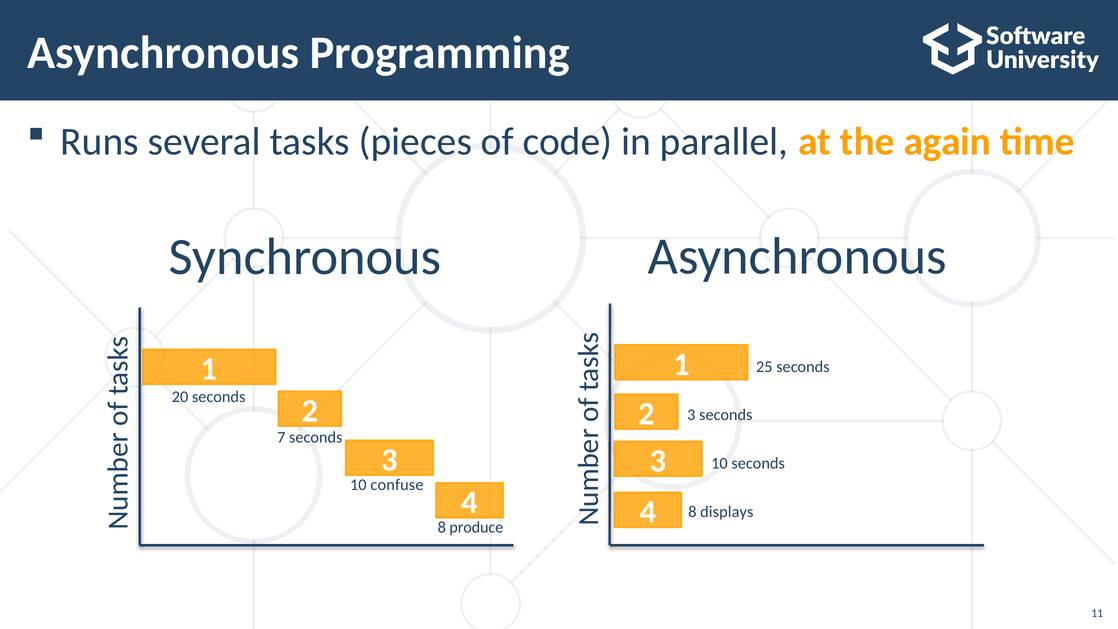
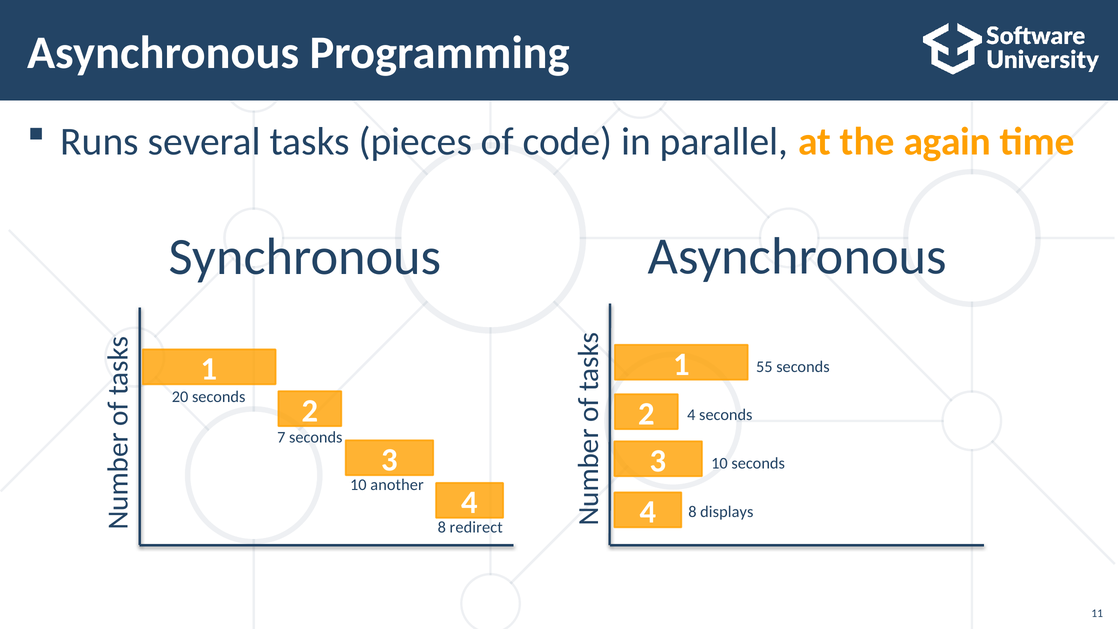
25: 25 -> 55
3 at (691, 415): 3 -> 4
confuse: confuse -> another
produce: produce -> redirect
